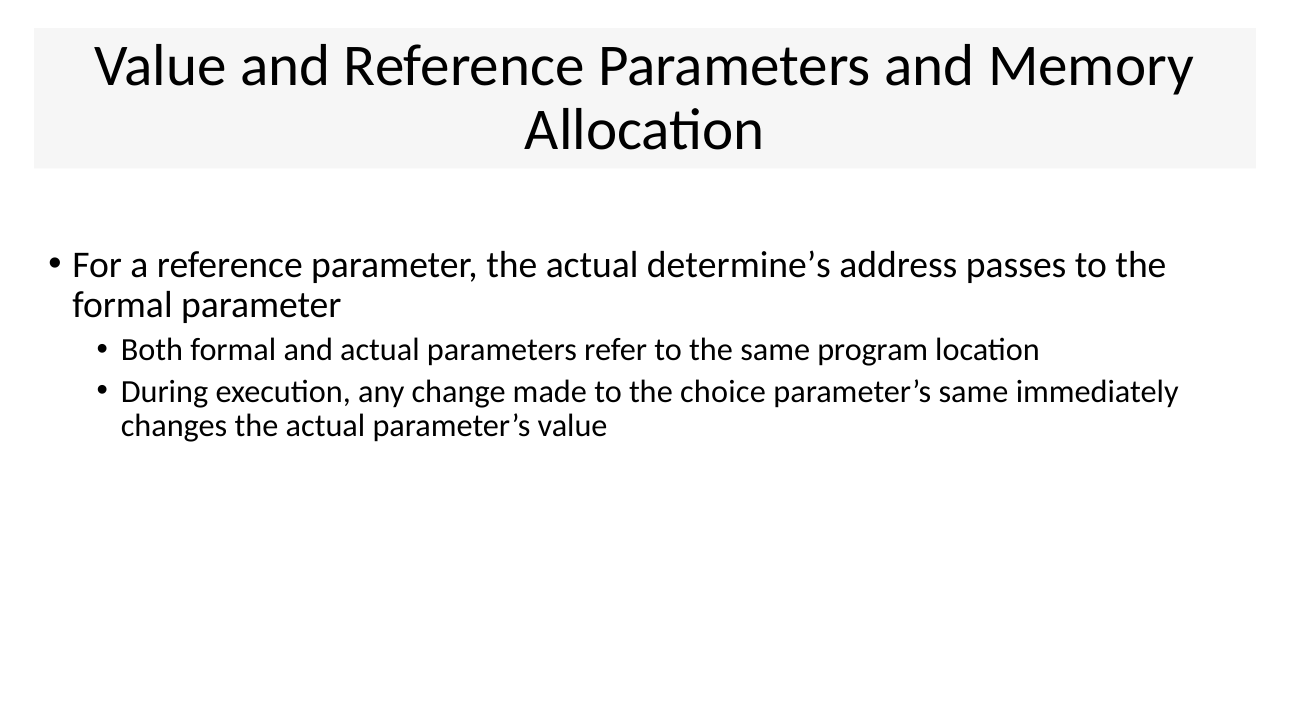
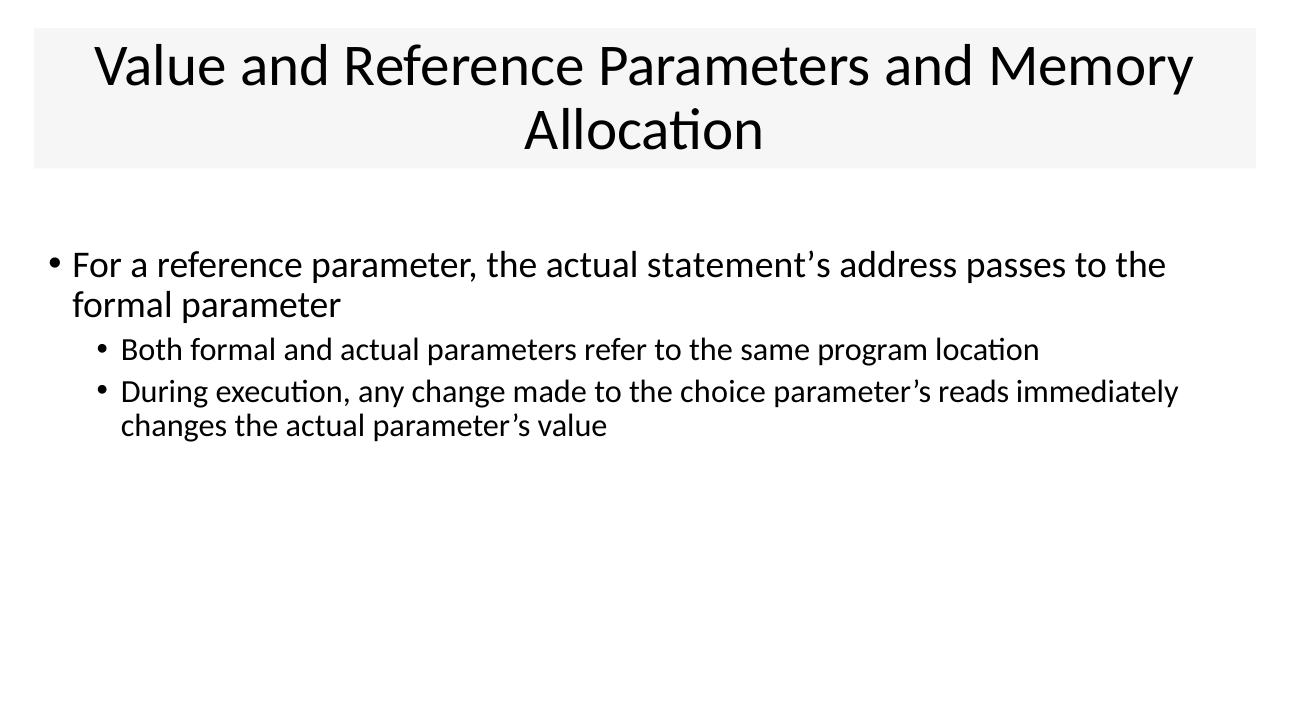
determine’s: determine’s -> statement’s
parameter’s same: same -> reads
